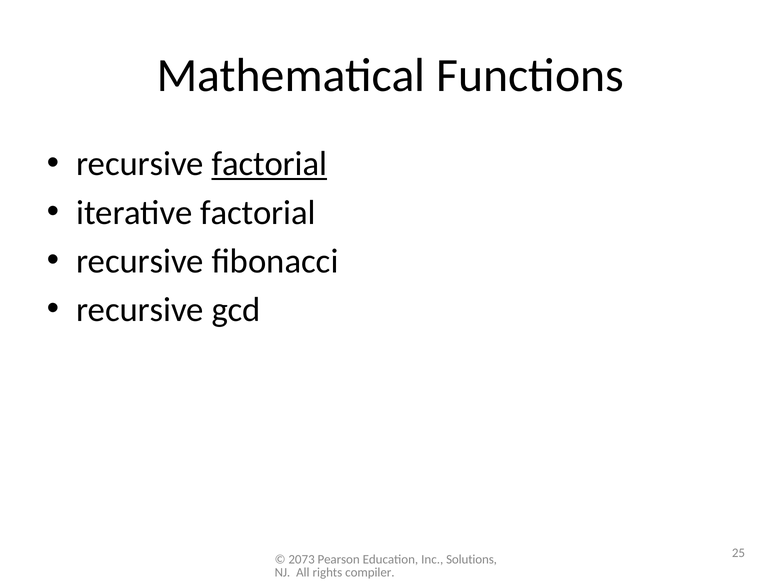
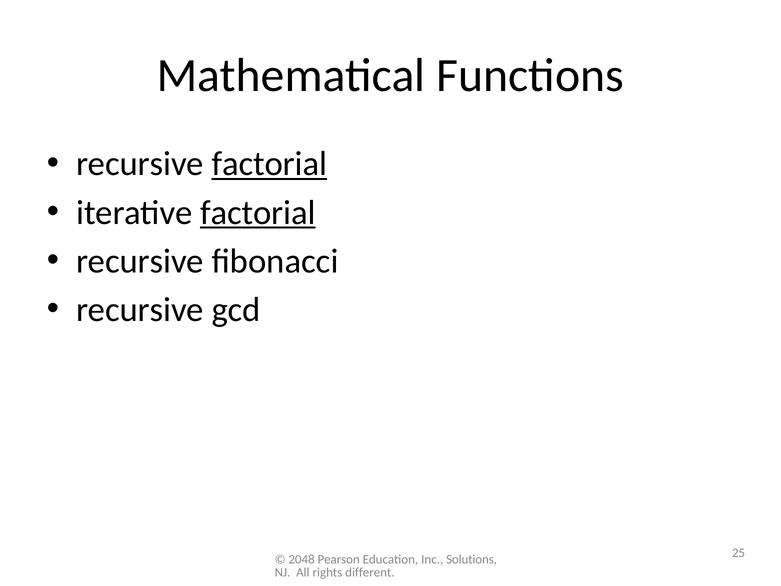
factorial at (258, 212) underline: none -> present
2073: 2073 -> 2048
compiler: compiler -> different
